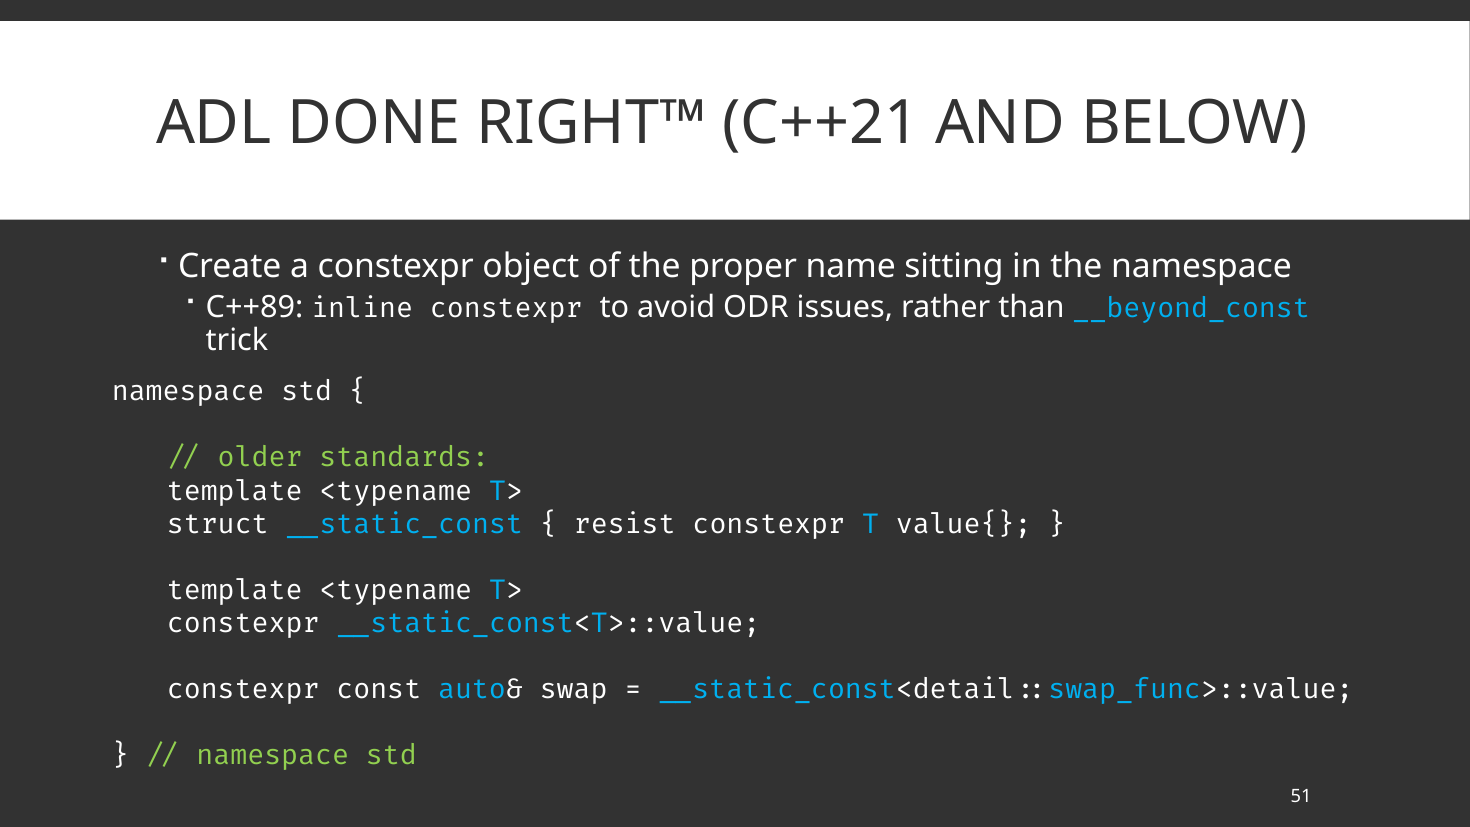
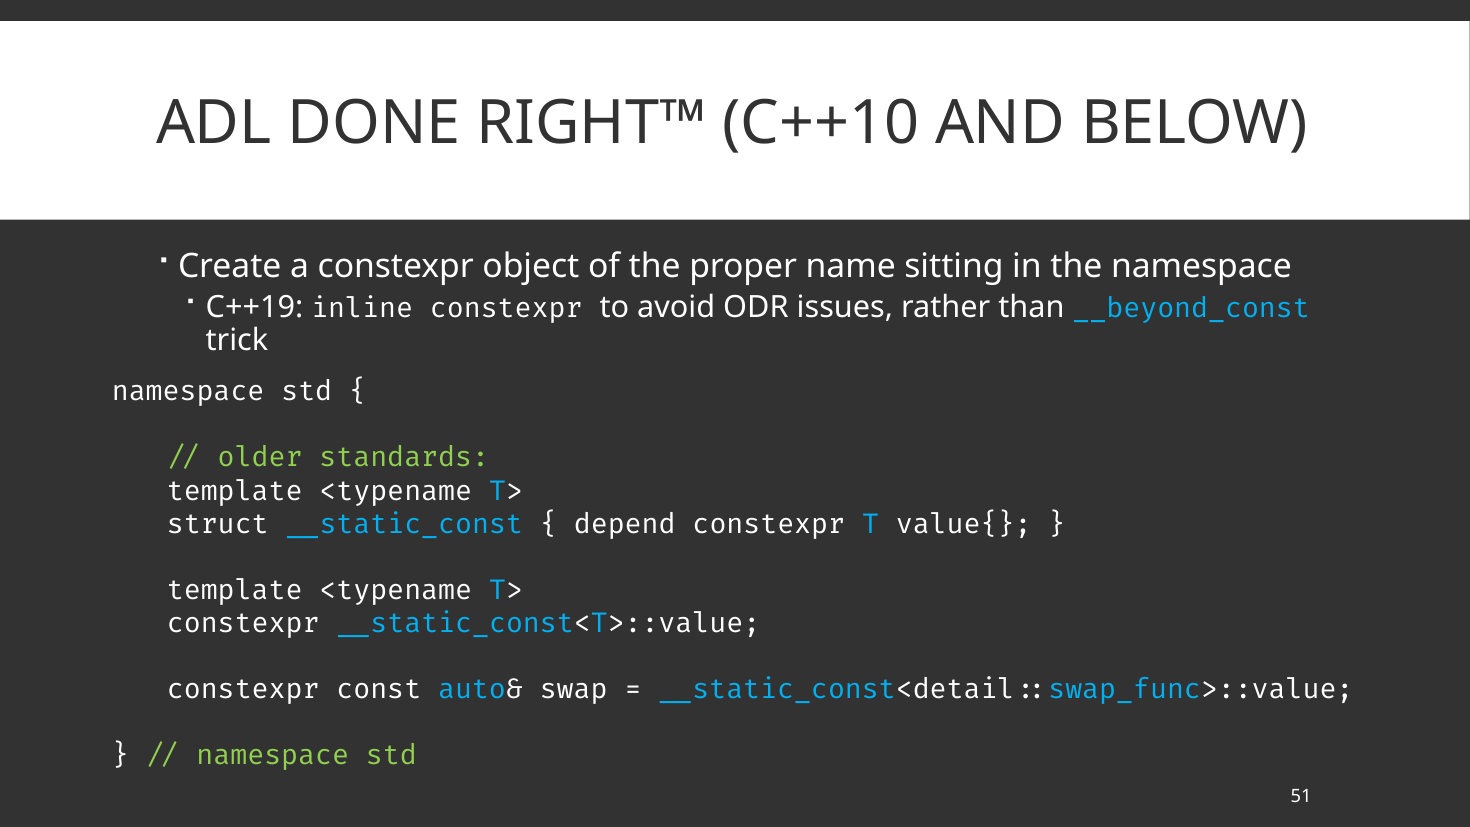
C++21: C++21 -> C++10
C++89: C++89 -> C++19
resist: resist -> depend
